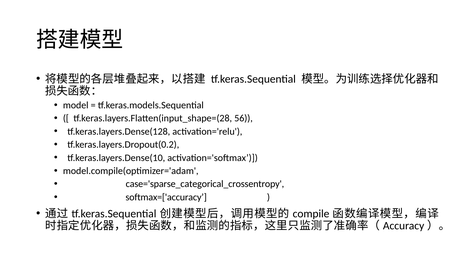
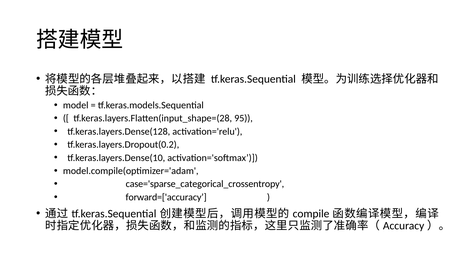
56: 56 -> 95
softmax=['accuracy: softmax=['accuracy -> forward=['accuracy
